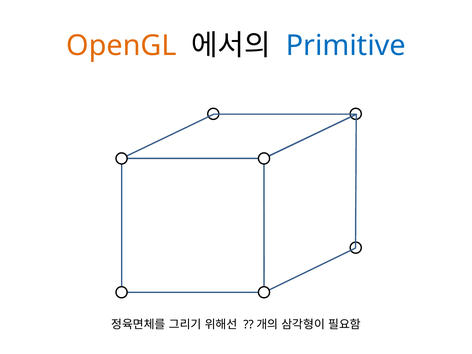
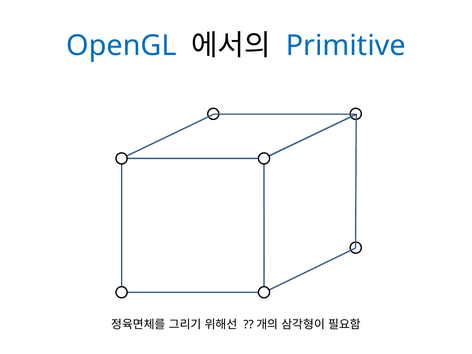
OpenGL colour: orange -> blue
